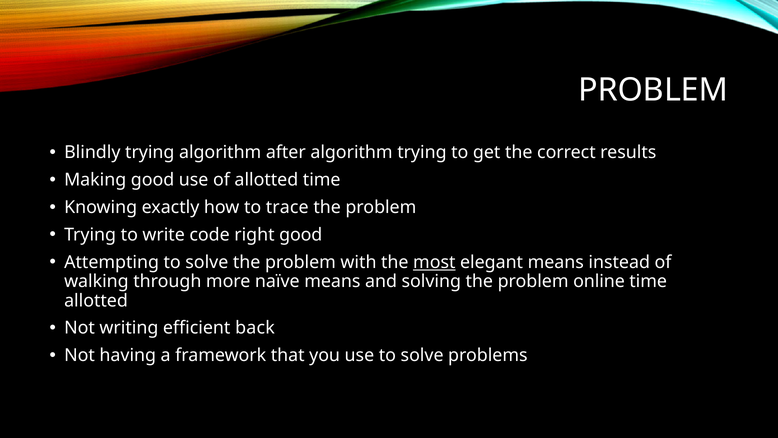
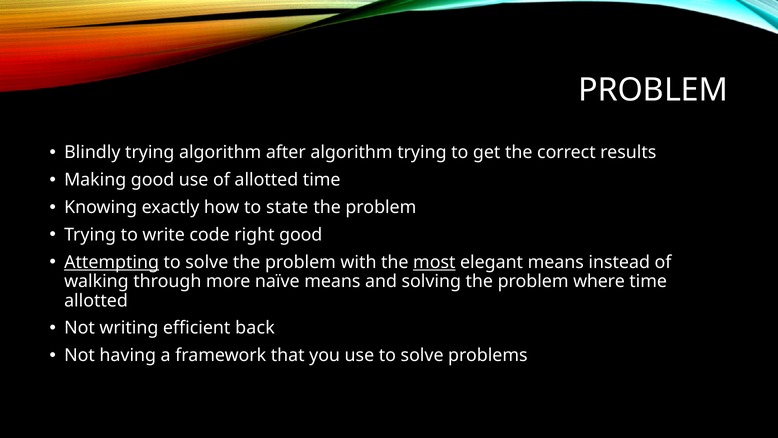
trace: trace -> state
Attempting underline: none -> present
online: online -> where
